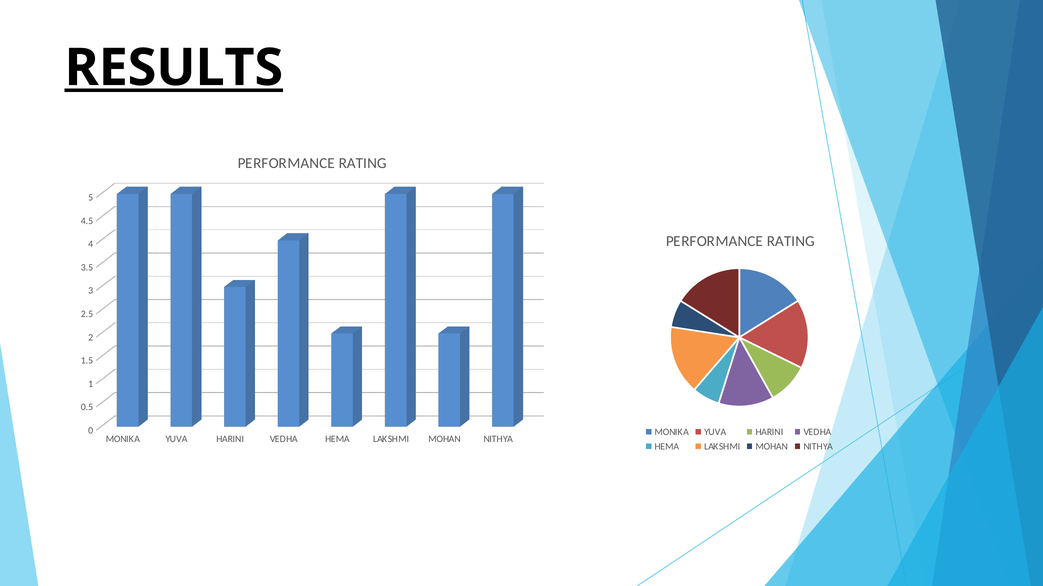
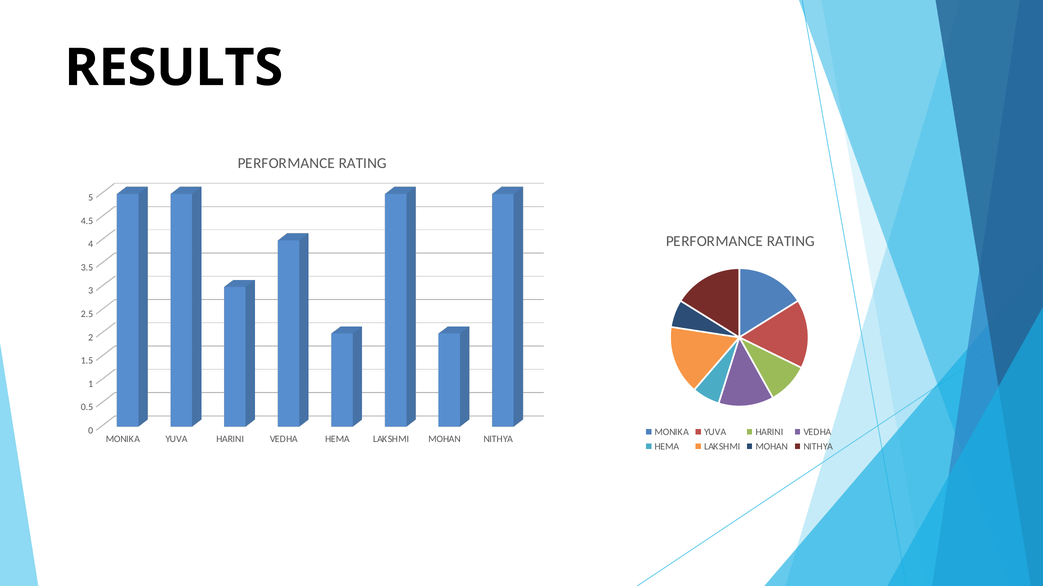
RESULTS underline: present -> none
